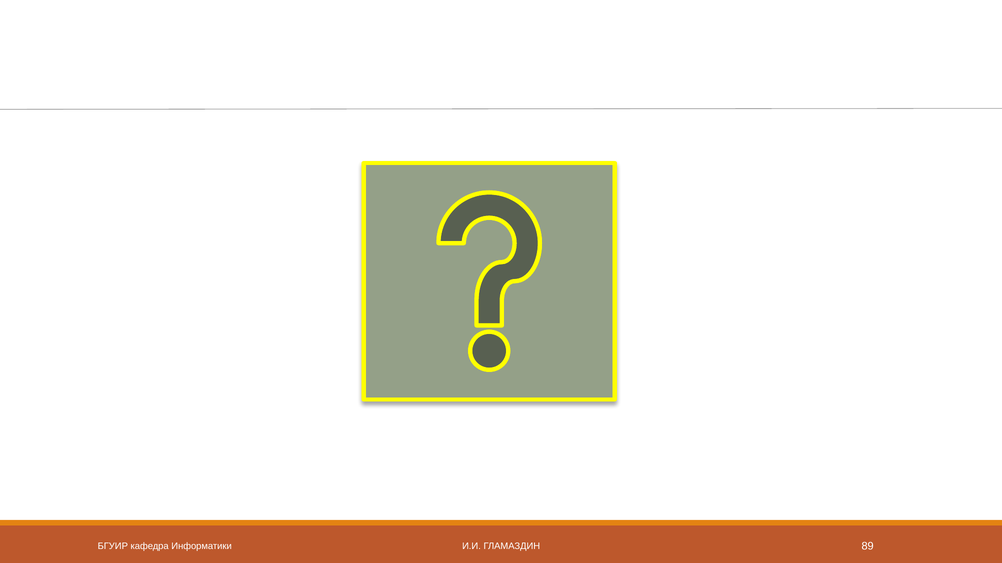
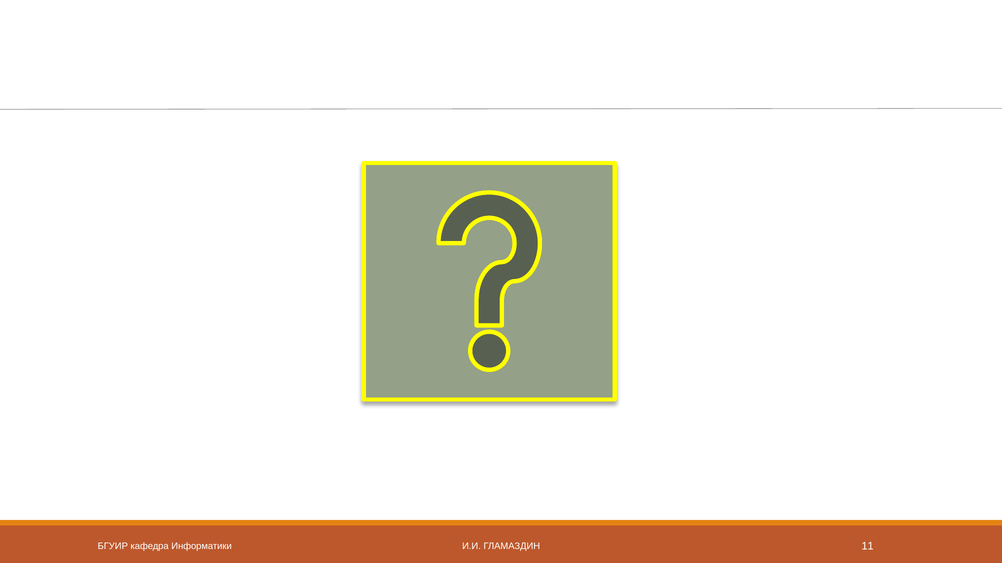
89: 89 -> 11
